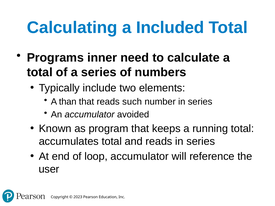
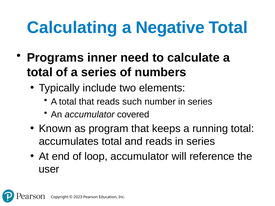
Included: Included -> Negative
than at (68, 102): than -> total
avoided: avoided -> covered
